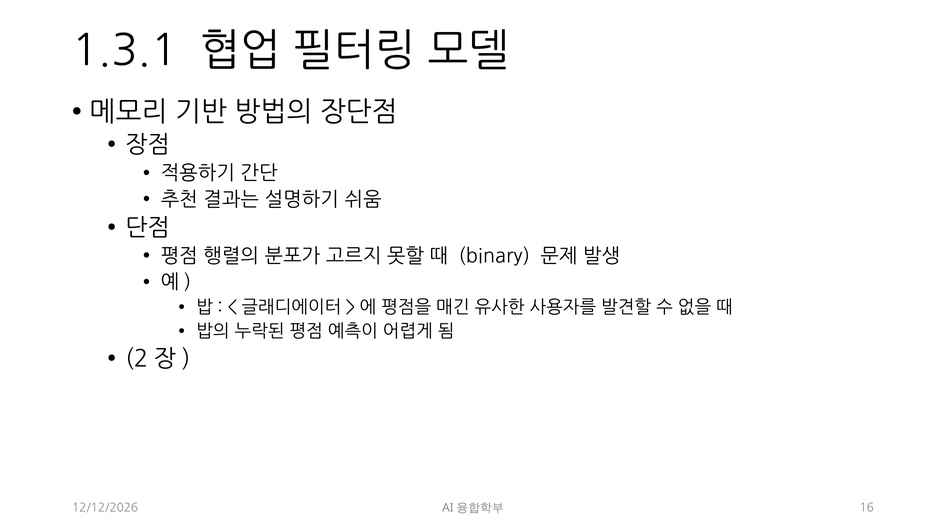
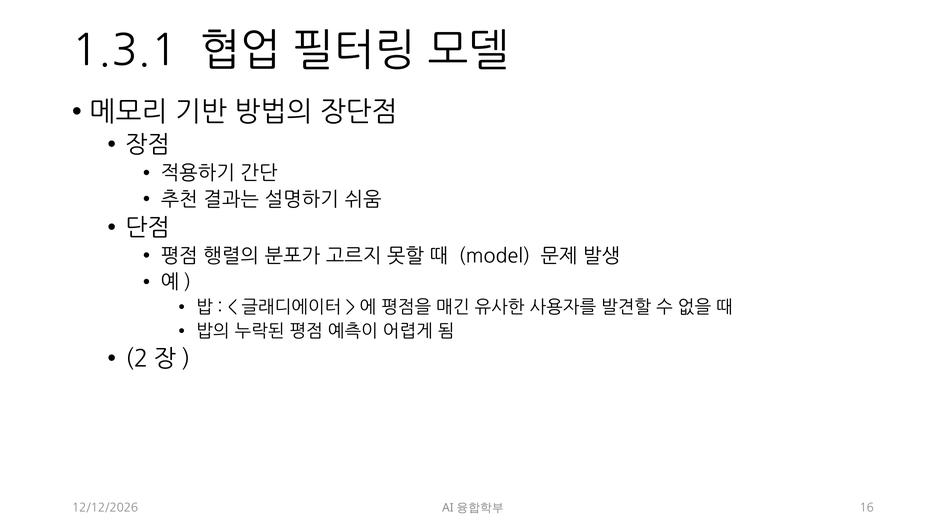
binary: binary -> model
